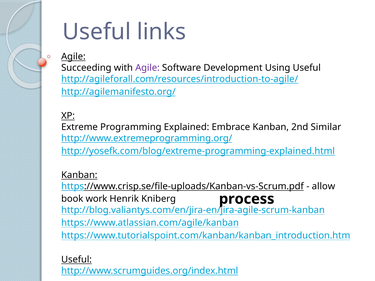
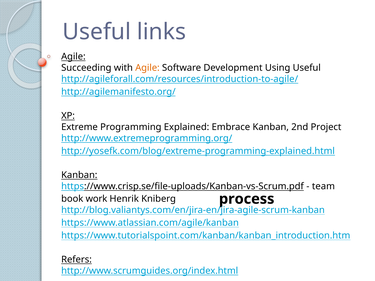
Agile at (147, 68) colour: purple -> orange
Similar: Similar -> Project
allow: allow -> team
Useful at (77, 260): Useful -> Refers
